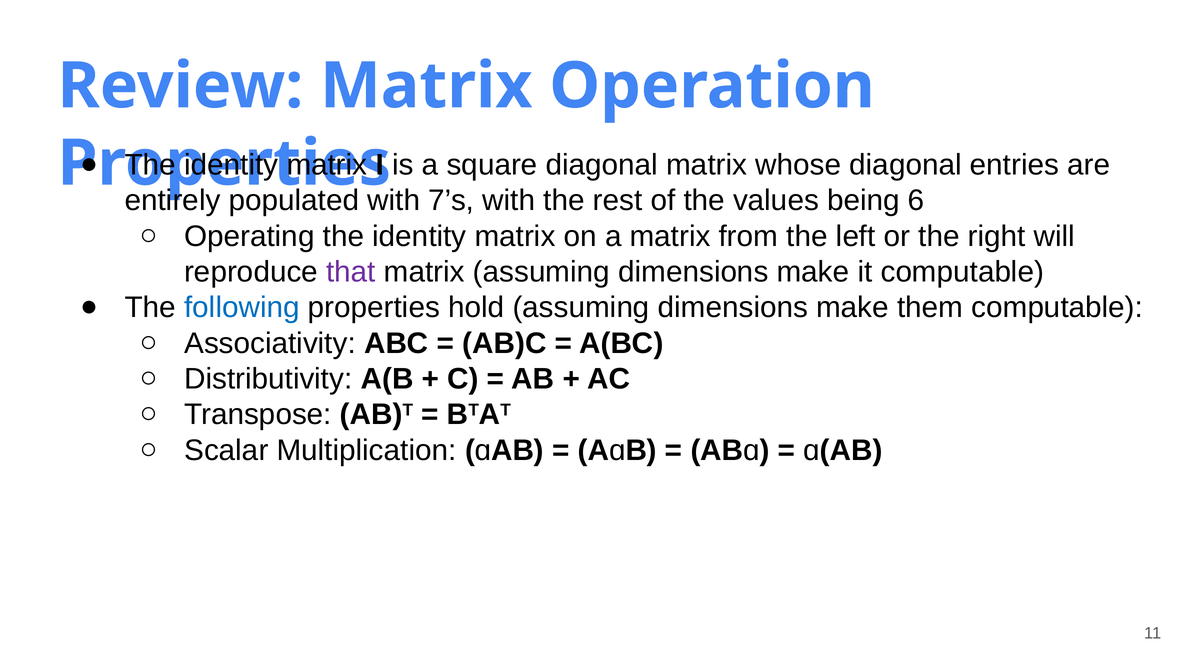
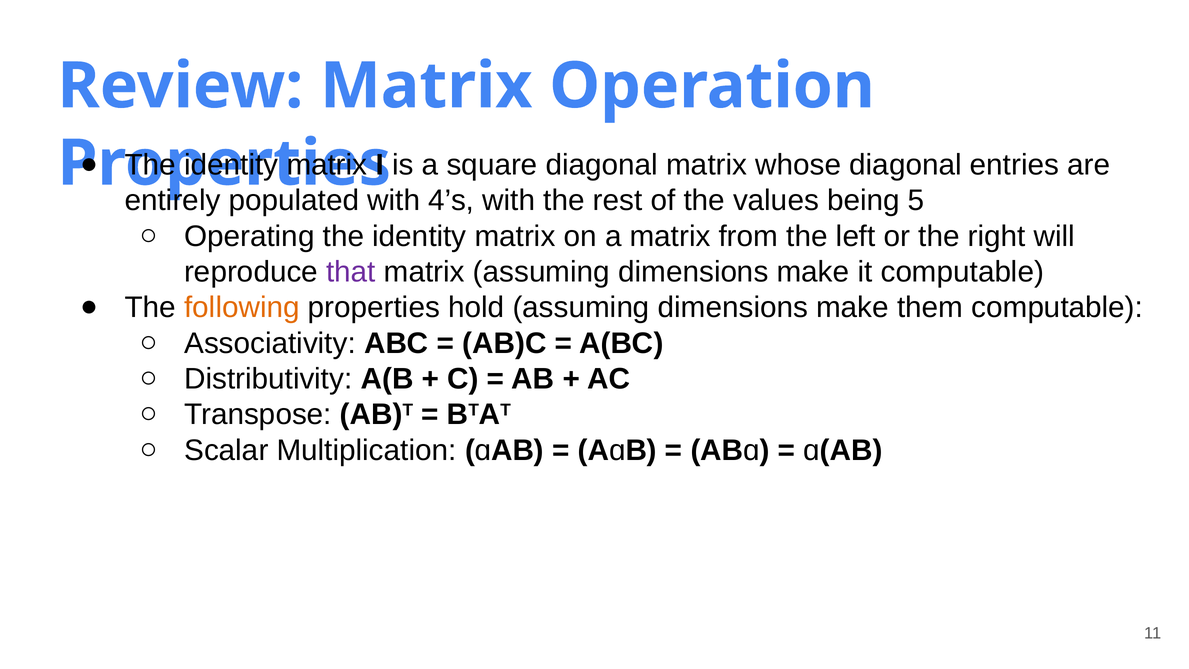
7’s: 7’s -> 4’s
6: 6 -> 5
following colour: blue -> orange
